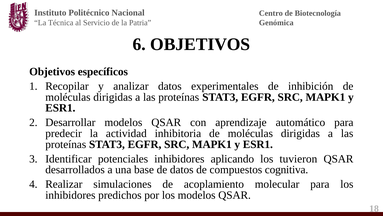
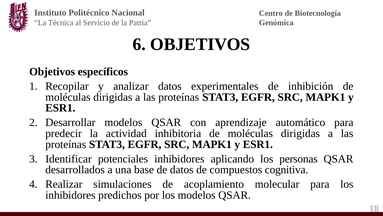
tuvieron: tuvieron -> personas
